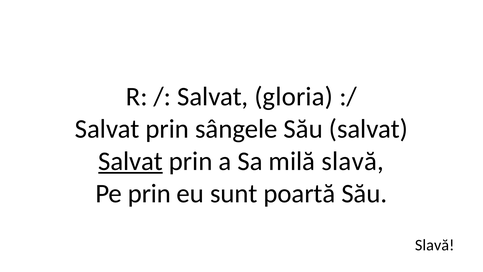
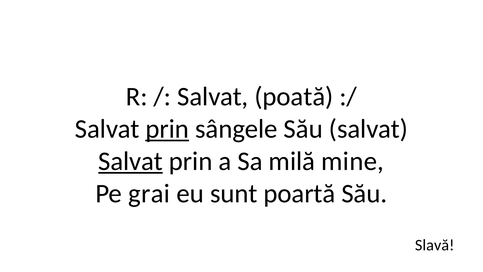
gloria: gloria -> poată
prin at (167, 129) underline: none -> present
milă slavă: slavă -> mine
Pe prin: prin -> grai
